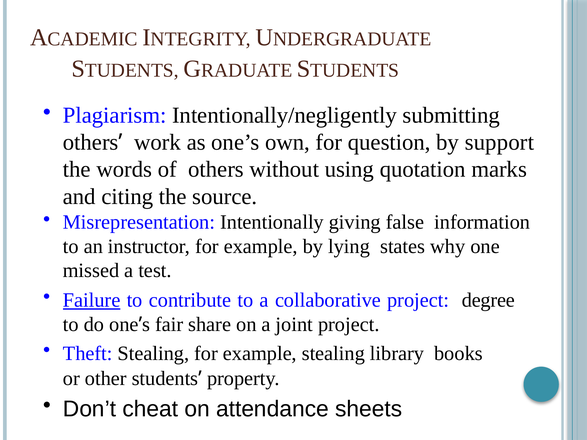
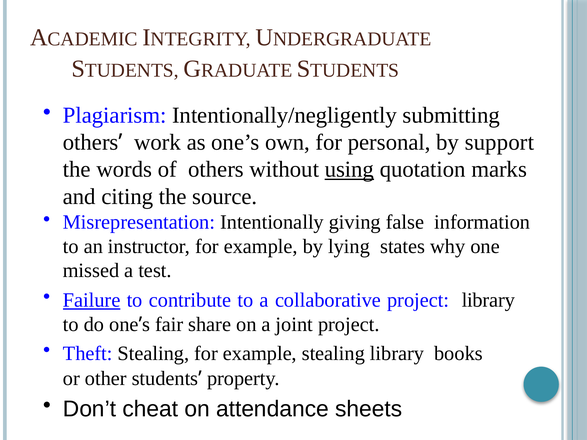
question: question -> personal
using underline: none -> present
project degree: degree -> library
